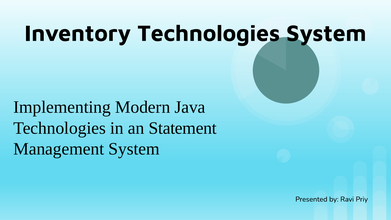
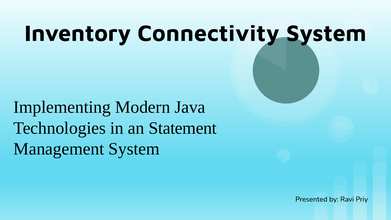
Inventory Technologies: Technologies -> Connectivity
